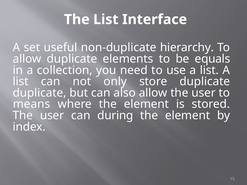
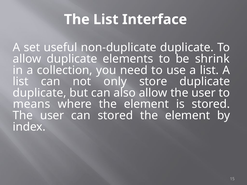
non-duplicate hierarchy: hierarchy -> duplicate
equals: equals -> shrink
can during: during -> stored
